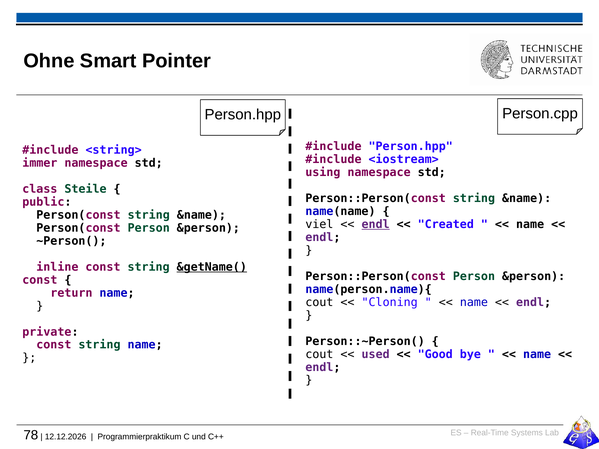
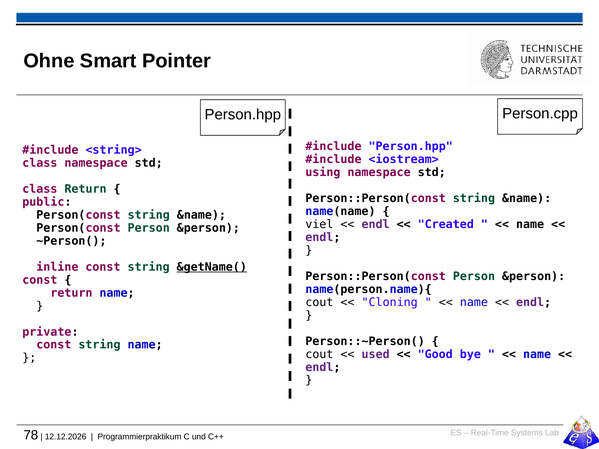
immer at (40, 163): immer -> class
class Steile: Steile -> Return
endl at (376, 224) underline: present -> none
